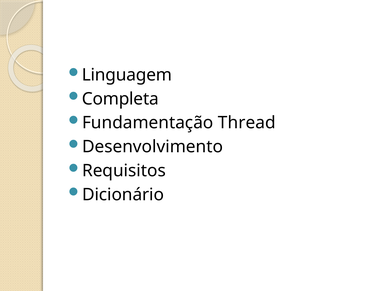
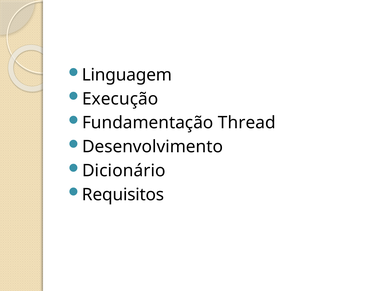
Completa: Completa -> Execução
Requisitos: Requisitos -> Dicionário
Dicionário: Dicionário -> Requisitos
